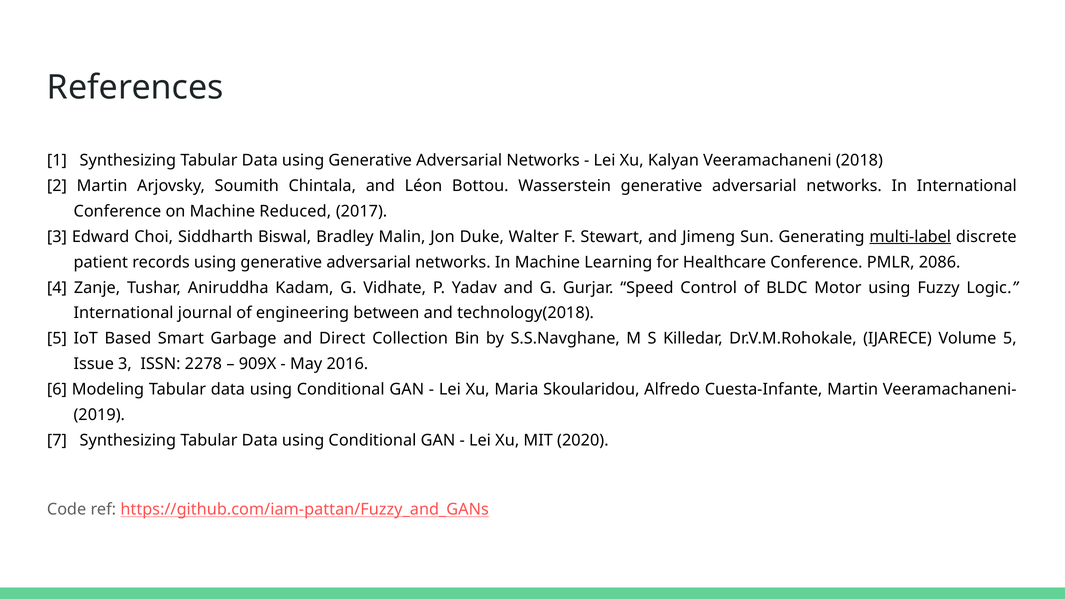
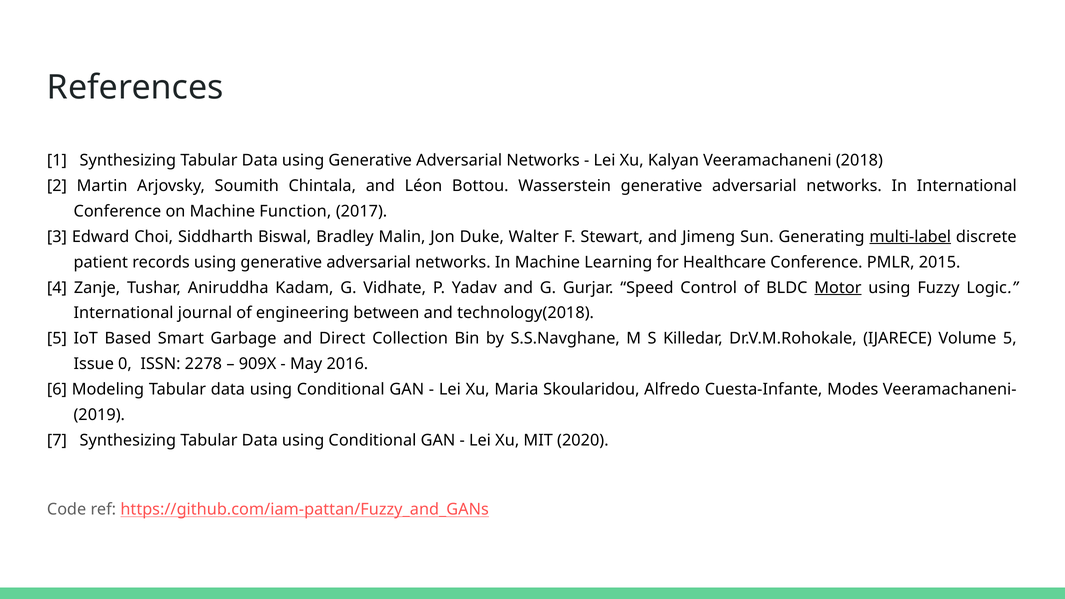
Reduced: Reduced -> Function
2086: 2086 -> 2015
Motor underline: none -> present
Issue 3: 3 -> 0
Cuesta-Infante Martin: Martin -> Modes
